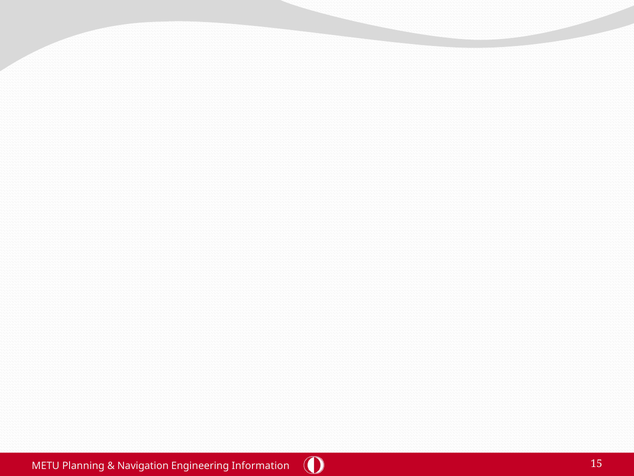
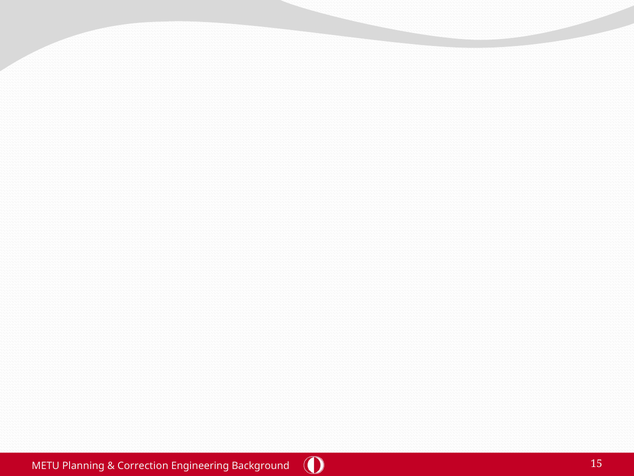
Navigation: Navigation -> Correction
Information: Information -> Background
